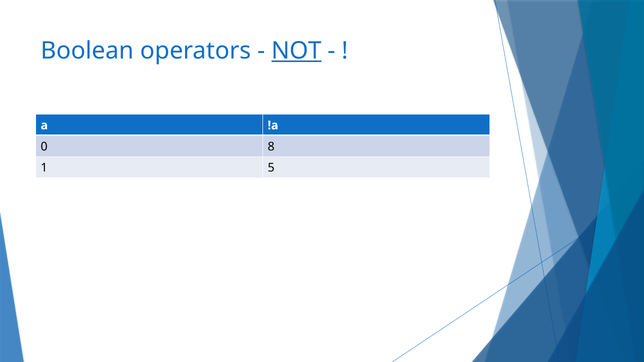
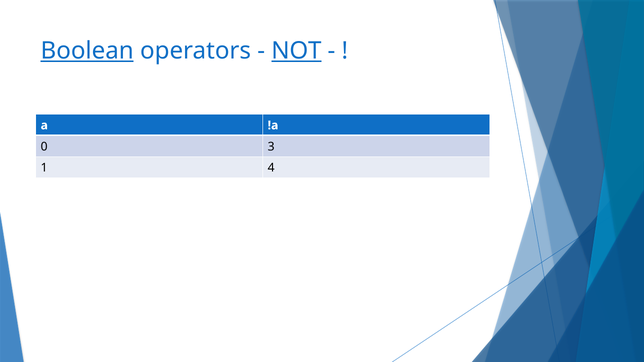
Boolean underline: none -> present
8: 8 -> 3
5: 5 -> 4
